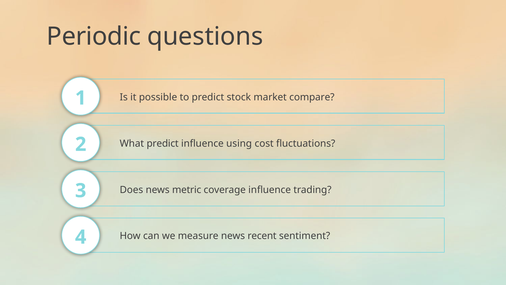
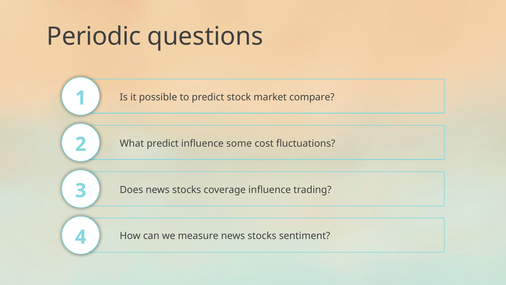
using: using -> some
Does news metric: metric -> stocks
measure news recent: recent -> stocks
